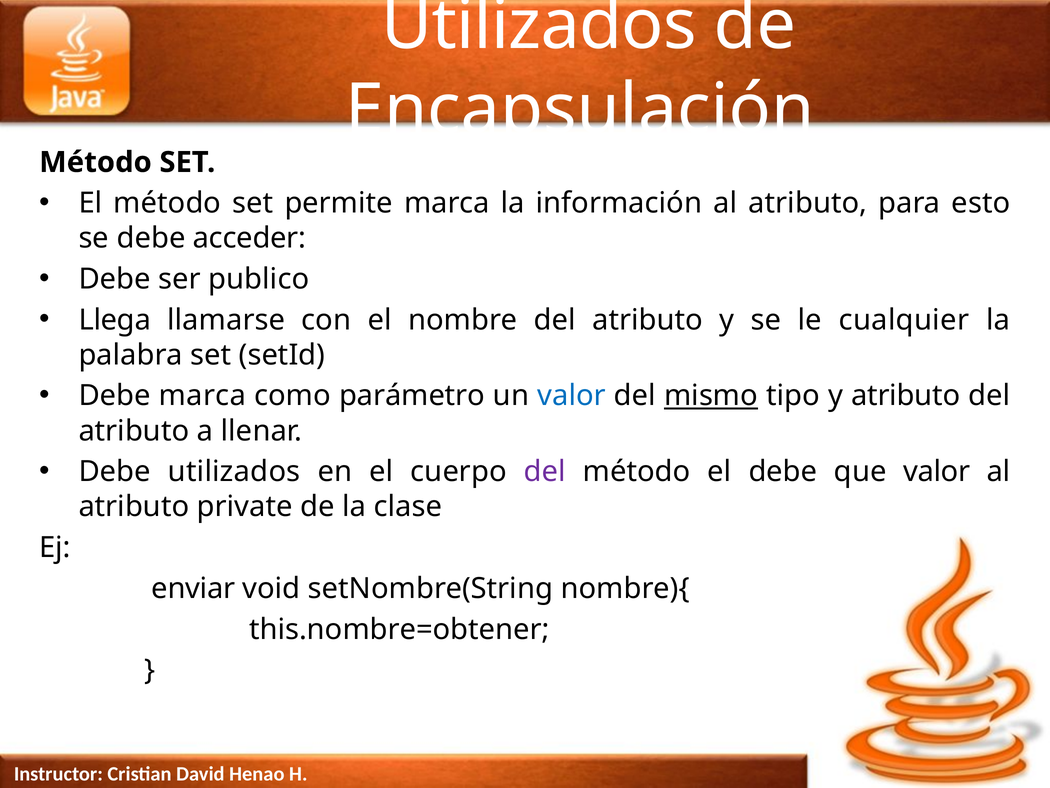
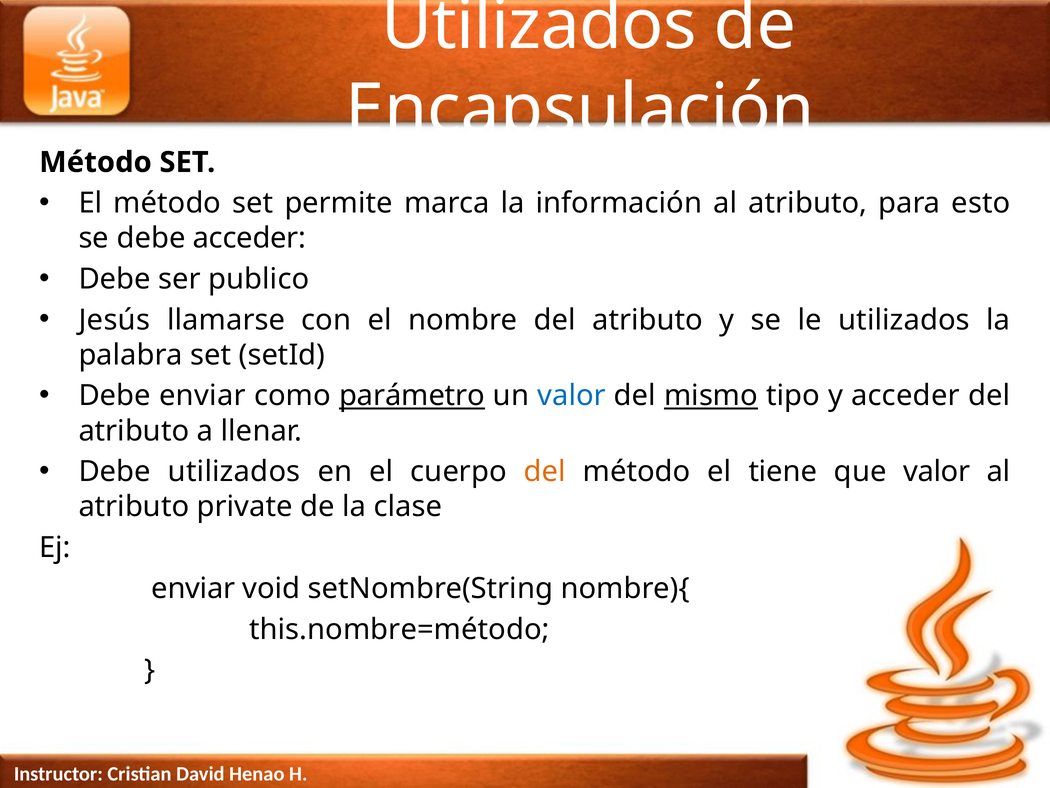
Llega: Llega -> Jesús
le cualquier: cualquier -> utilizados
Debe marca: marca -> enviar
parámetro underline: none -> present
y atributo: atributo -> acceder
del at (545, 471) colour: purple -> orange
el debe: debe -> tiene
this.nombre=obtener: this.nombre=obtener -> this.nombre=método
